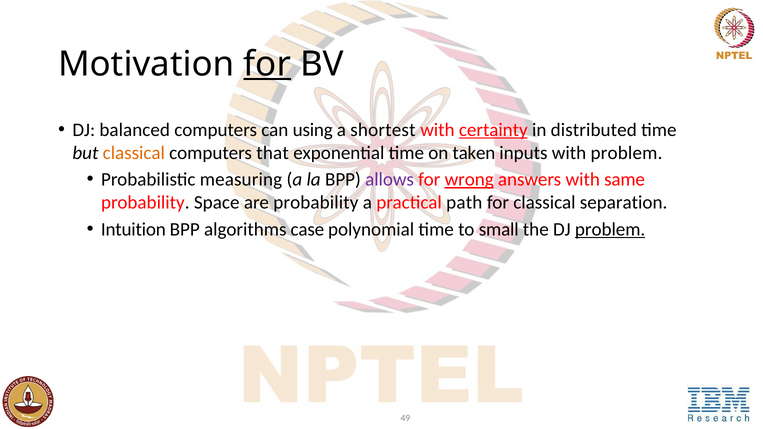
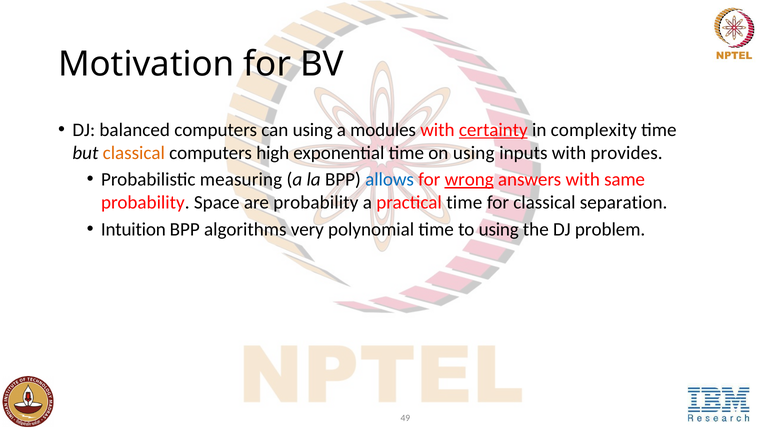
for at (267, 64) underline: present -> none
shortest: shortest -> modules
distributed: distributed -> complexity
that: that -> high
on taken: taken -> using
with problem: problem -> provides
allows colour: purple -> blue
practical path: path -> time
case: case -> very
to small: small -> using
problem at (610, 229) underline: present -> none
